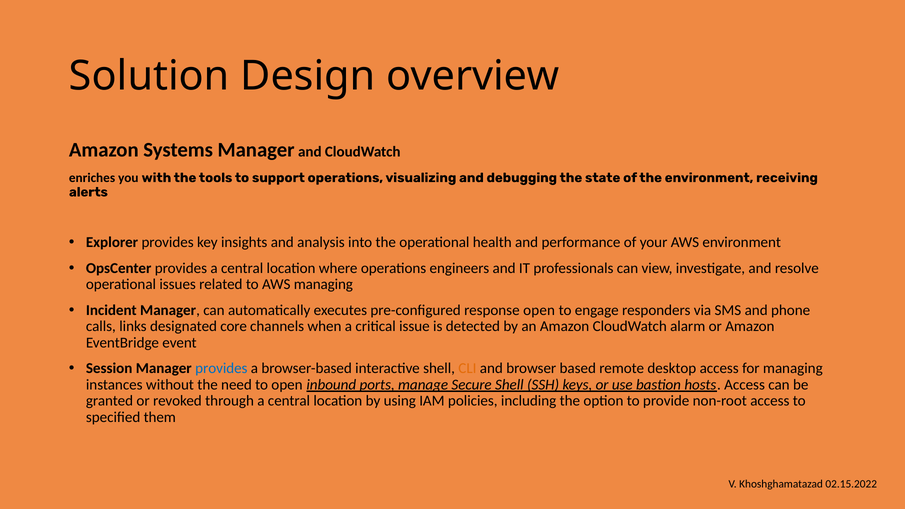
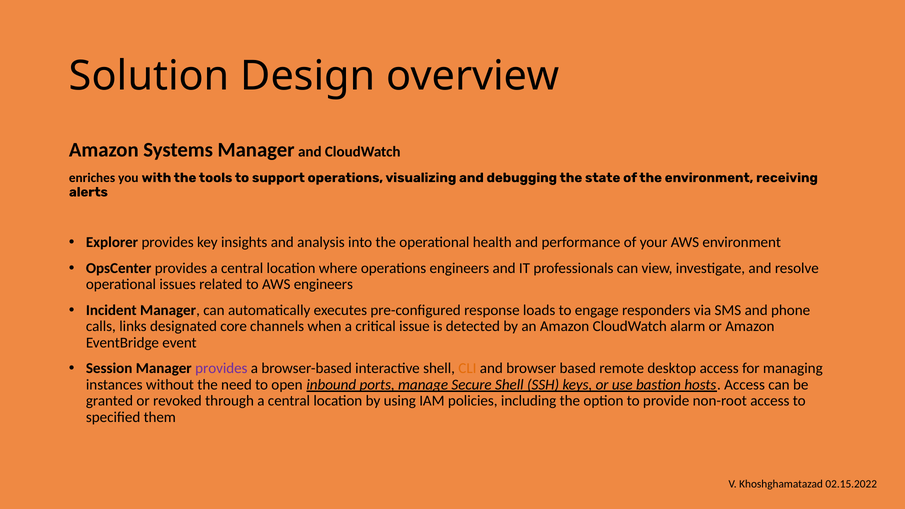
AWS managing: managing -> engineers
response open: open -> loads
provides at (221, 368) colour: blue -> purple
